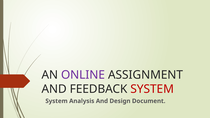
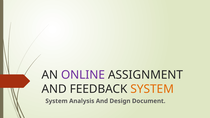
SYSTEM at (152, 89) colour: red -> orange
